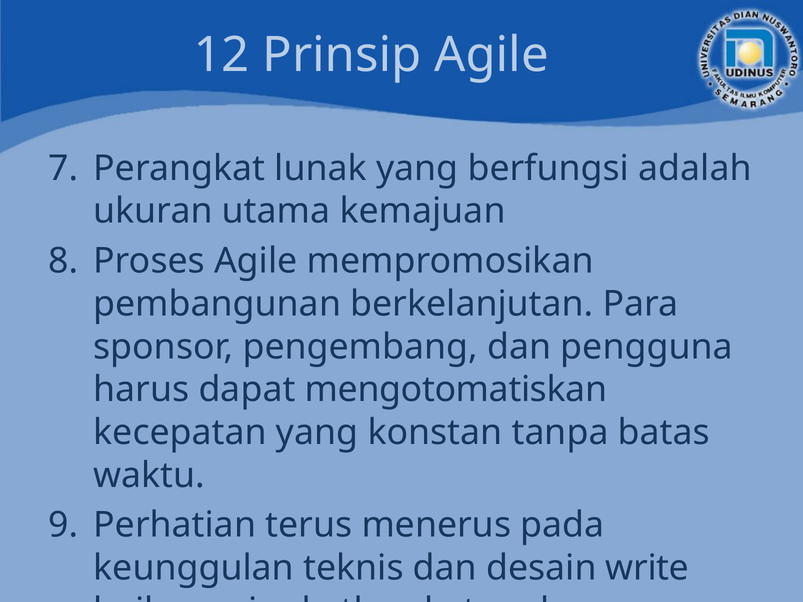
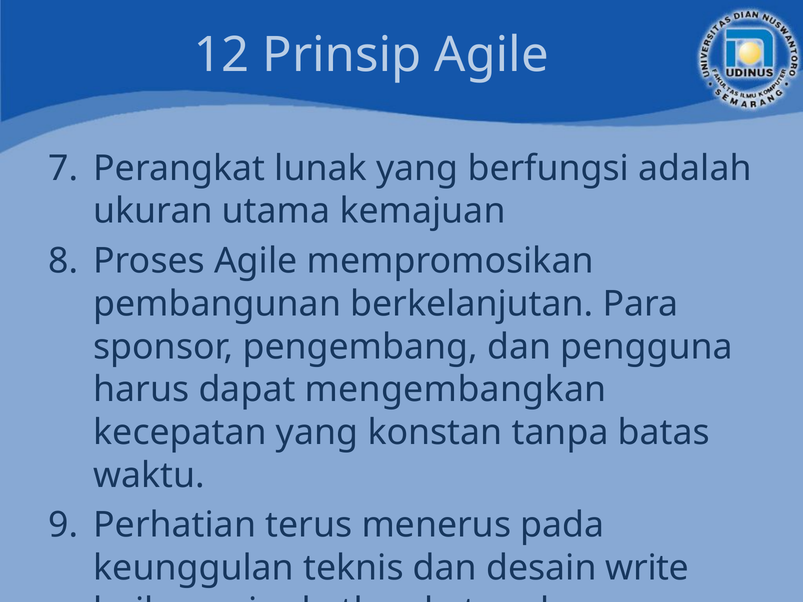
mengotomatiskan: mengotomatiskan -> mengembangkan
